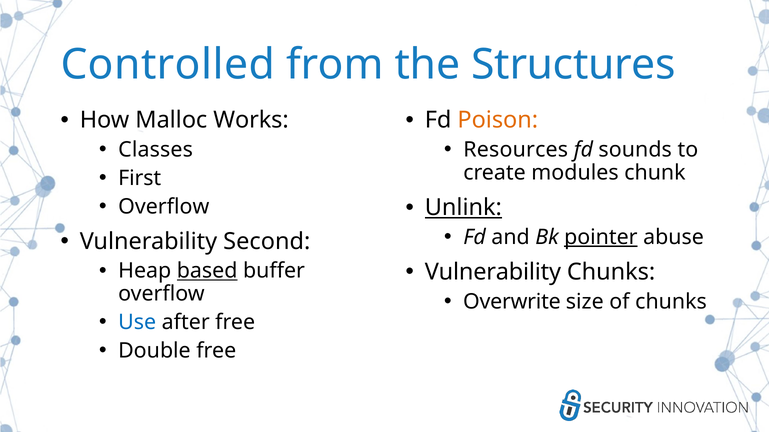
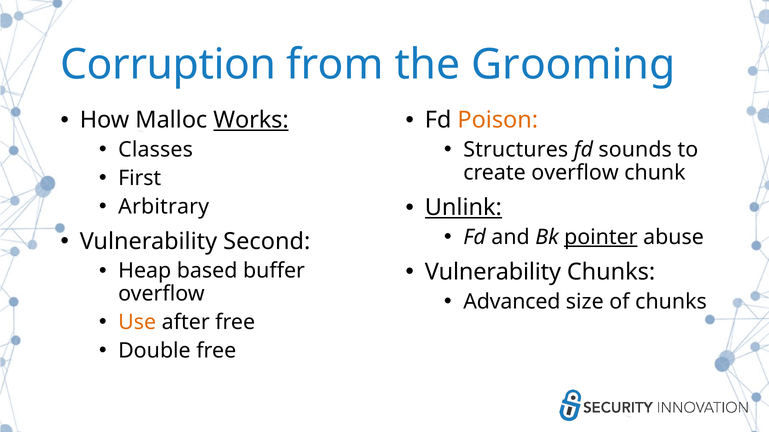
Controlled: Controlled -> Corruption
Structures: Structures -> Grooming
Works underline: none -> present
Resources: Resources -> Structures
create modules: modules -> overflow
Overflow at (164, 207): Overflow -> Arbitrary
based underline: present -> none
Overwrite: Overwrite -> Advanced
Use colour: blue -> orange
